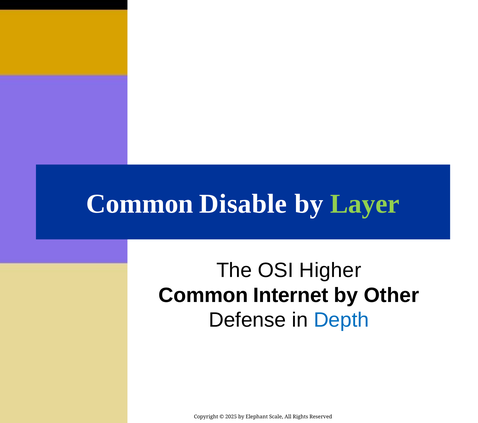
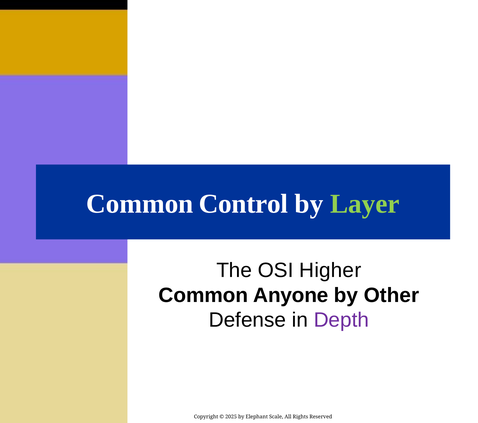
Disable: Disable -> Control
Internet: Internet -> Anyone
Depth colour: blue -> purple
